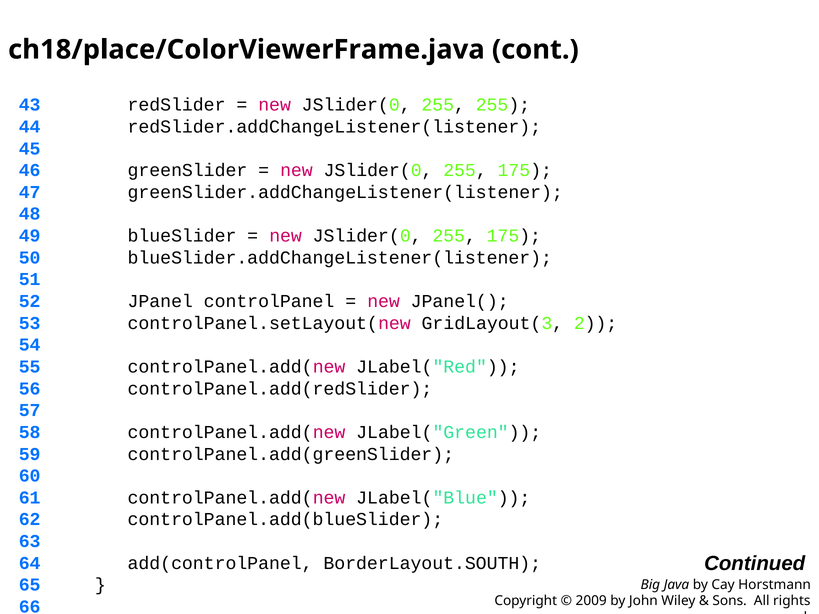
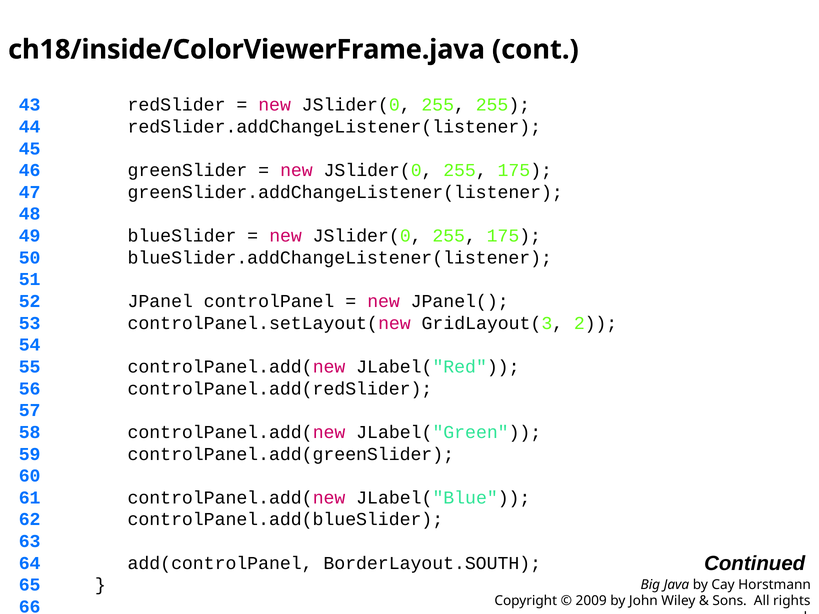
ch18/place/ColorViewerFrame.java: ch18/place/ColorViewerFrame.java -> ch18/inside/ColorViewerFrame.java
